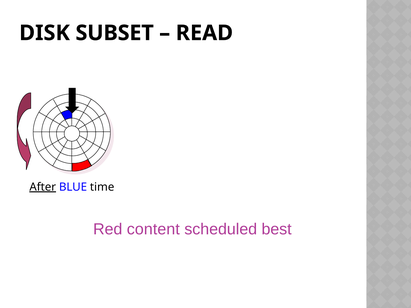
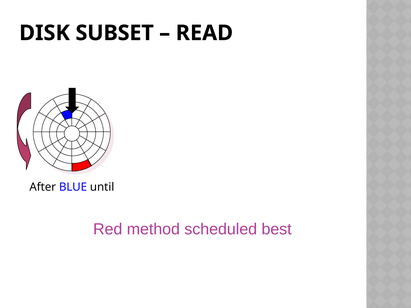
After underline: present -> none
time: time -> until
content: content -> method
